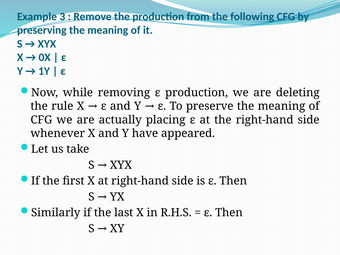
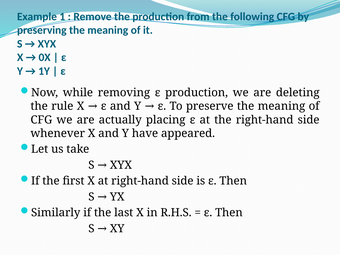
3: 3 -> 1
